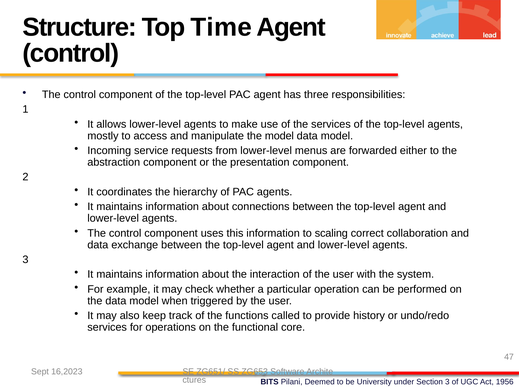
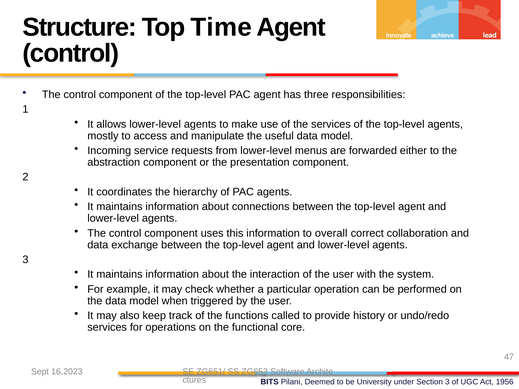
the model: model -> useful
scaling: scaling -> overall
